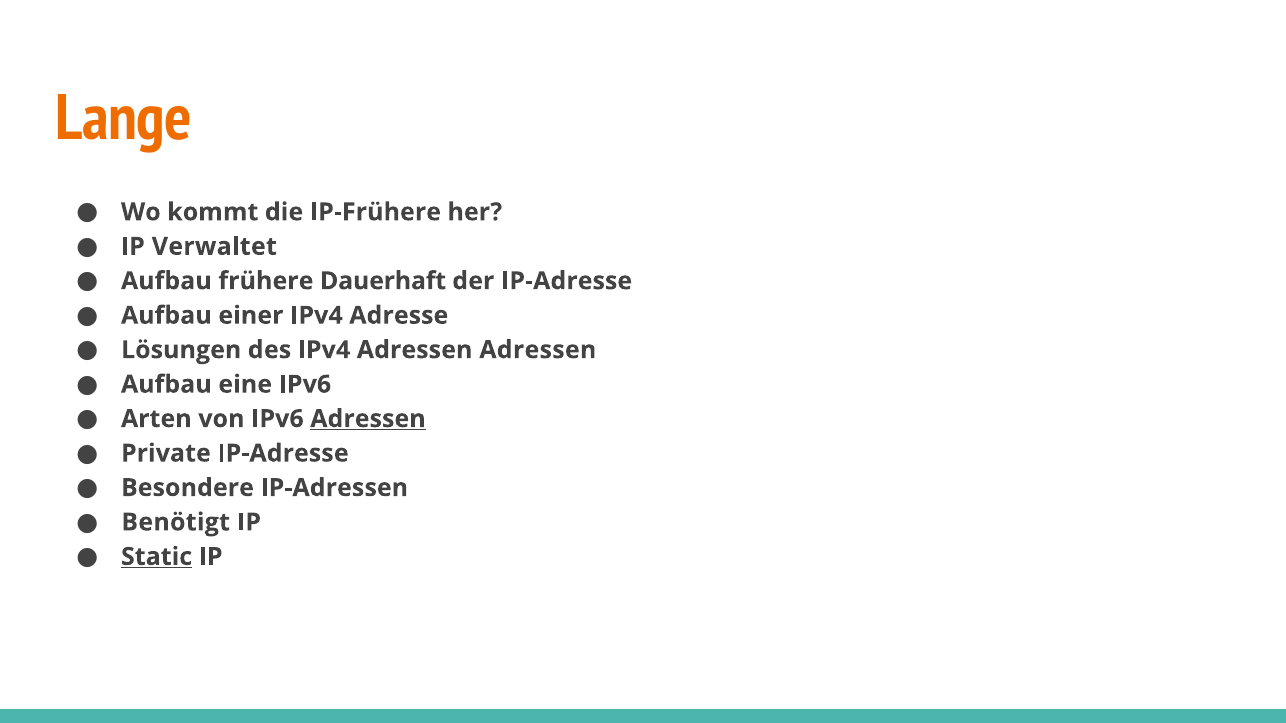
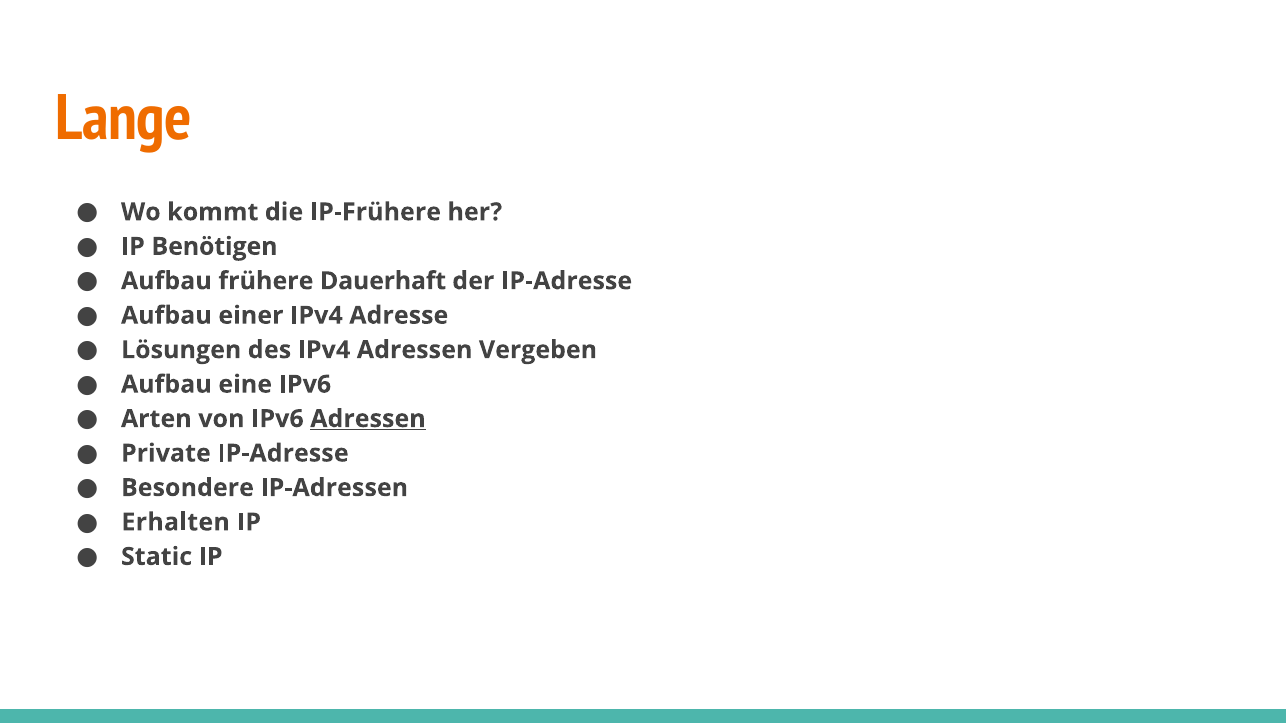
Verwaltet: Verwaltet -> Benötigen
Adressen Adressen: Adressen -> Vergeben
Benötigt: Benötigt -> Erhalten
Static underline: present -> none
